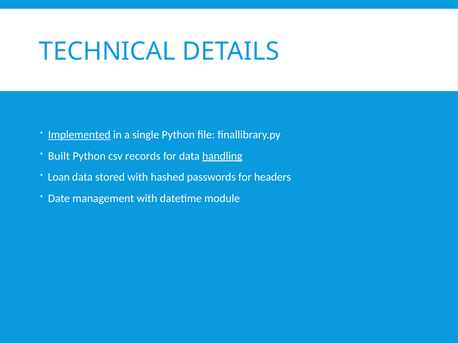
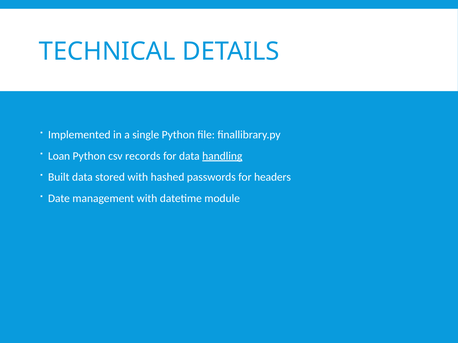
Implemented underline: present -> none
Built: Built -> Loan
Loan: Loan -> Built
